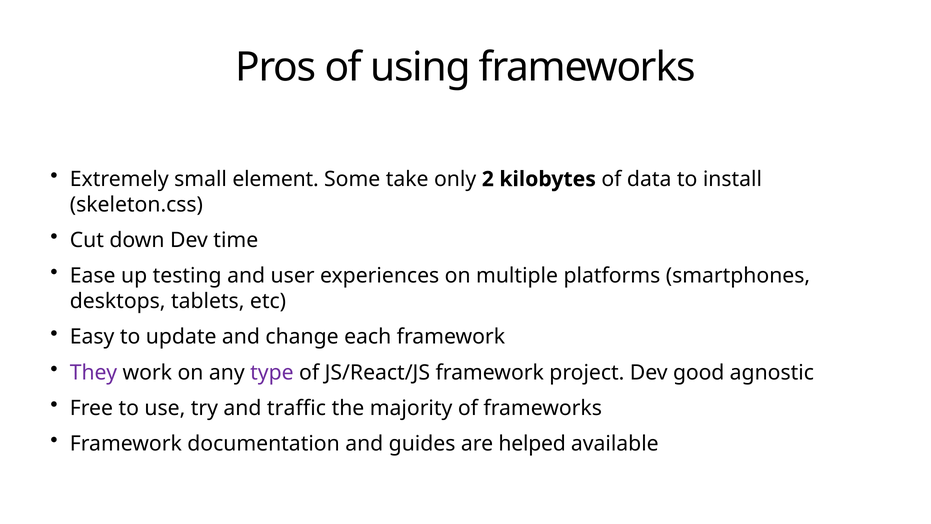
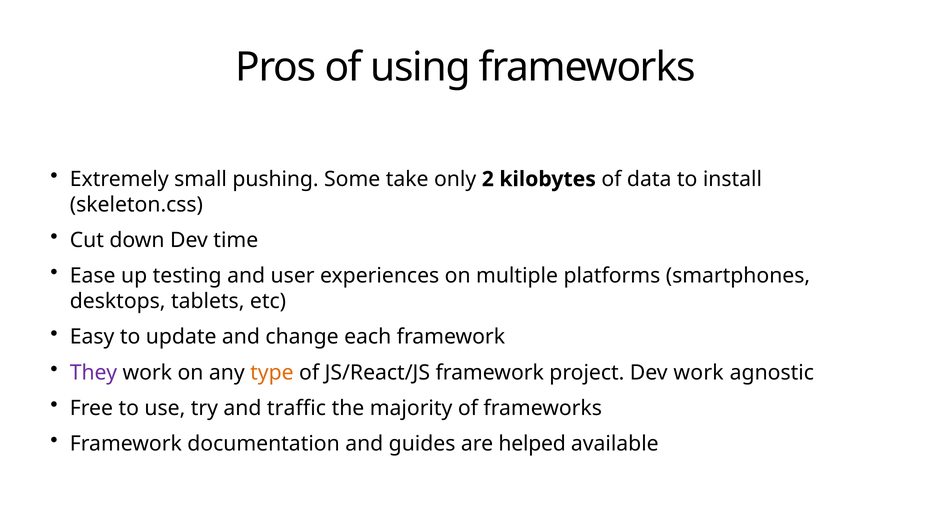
element: element -> pushing
type colour: purple -> orange
Dev good: good -> work
